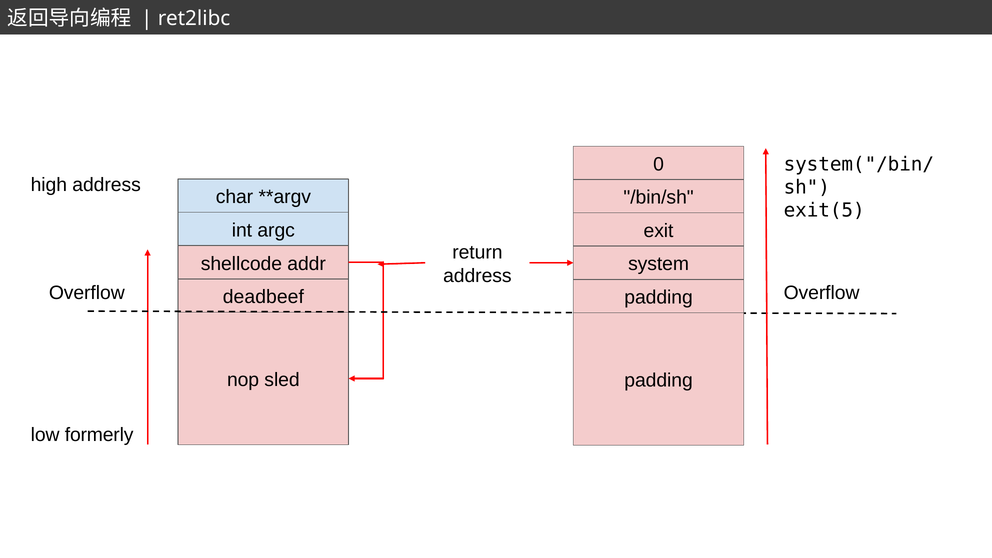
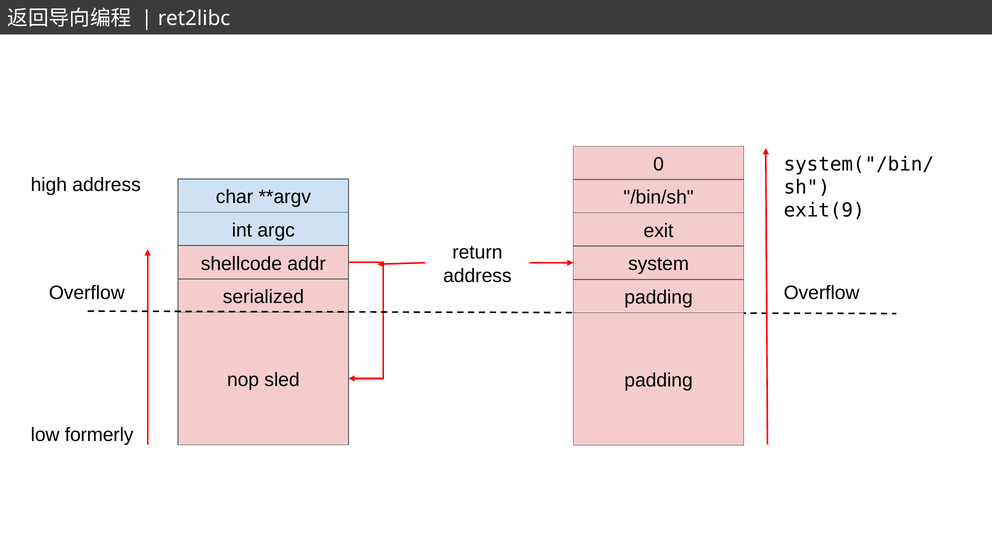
exit(5: exit(5 -> exit(9
deadbeef: deadbeef -> serialized
